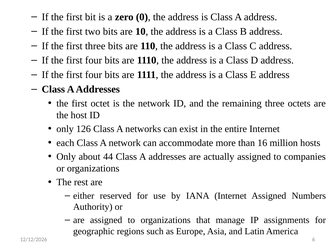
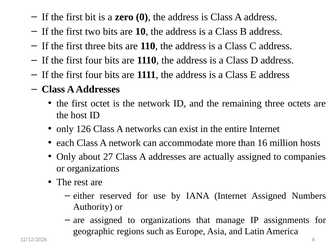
44: 44 -> 27
